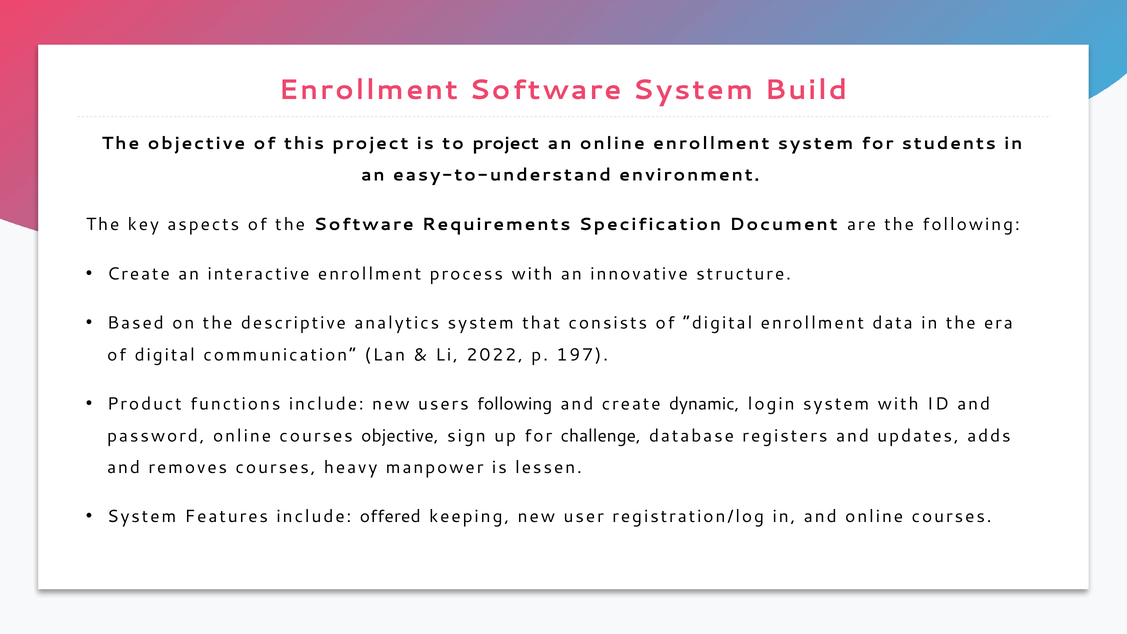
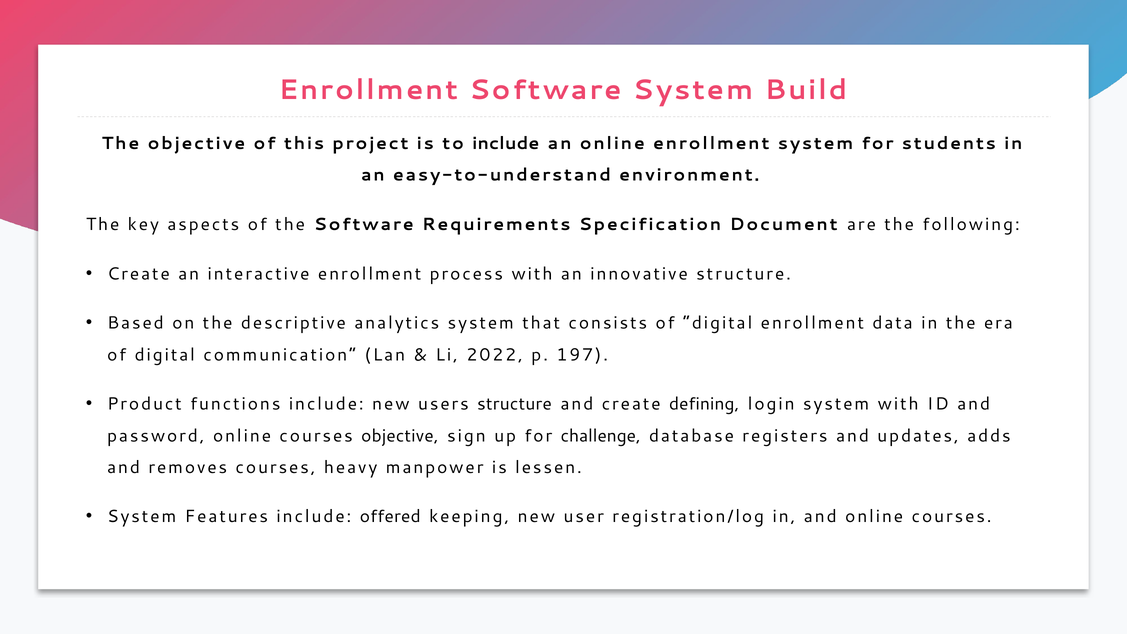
to project: project -> include
users following: following -> structure
dynamic: dynamic -> defining
